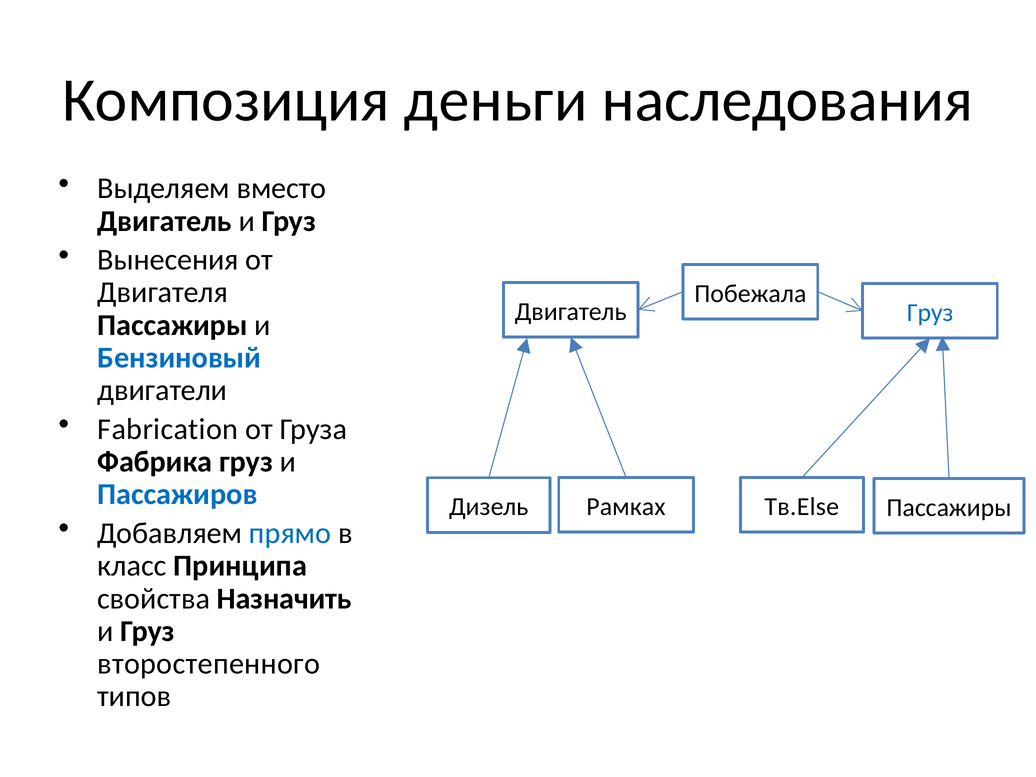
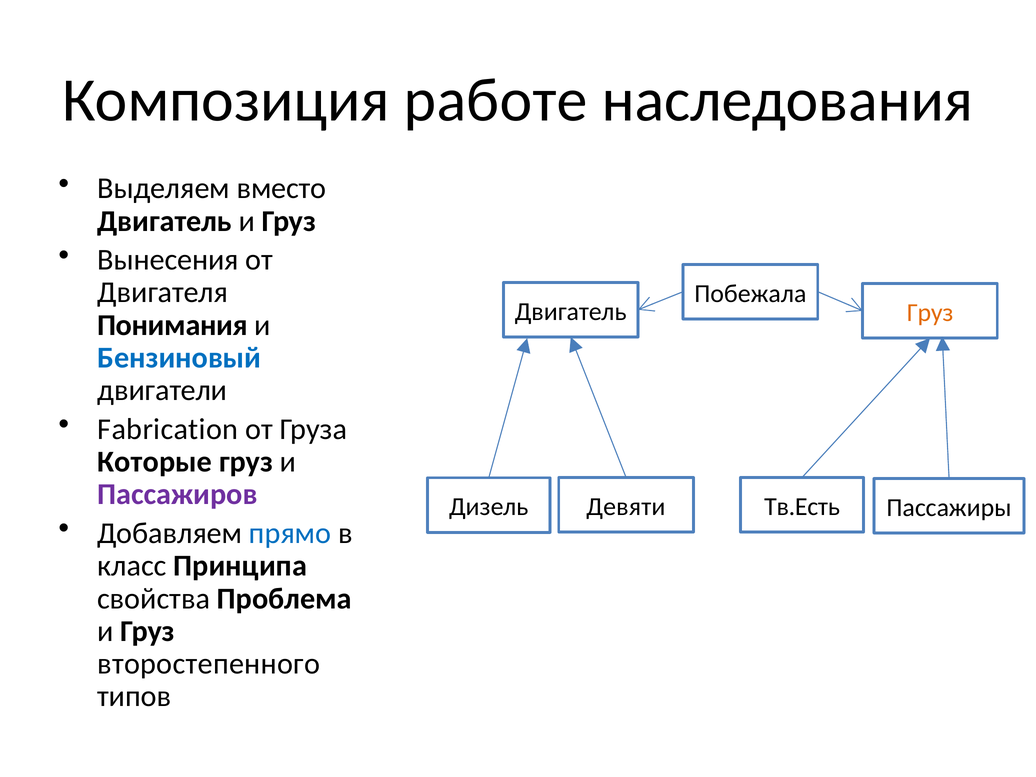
деньги: деньги -> работе
Груз at (930, 313) colour: blue -> orange
Пассажиры at (172, 325): Пассажиры -> Понимания
Фабрика: Фабрика -> Которые
Пассажиров colour: blue -> purple
Рамках: Рамках -> Девяти
Тв.Else: Тв.Else -> Тв.Есть
Назначить: Назначить -> Проблема
